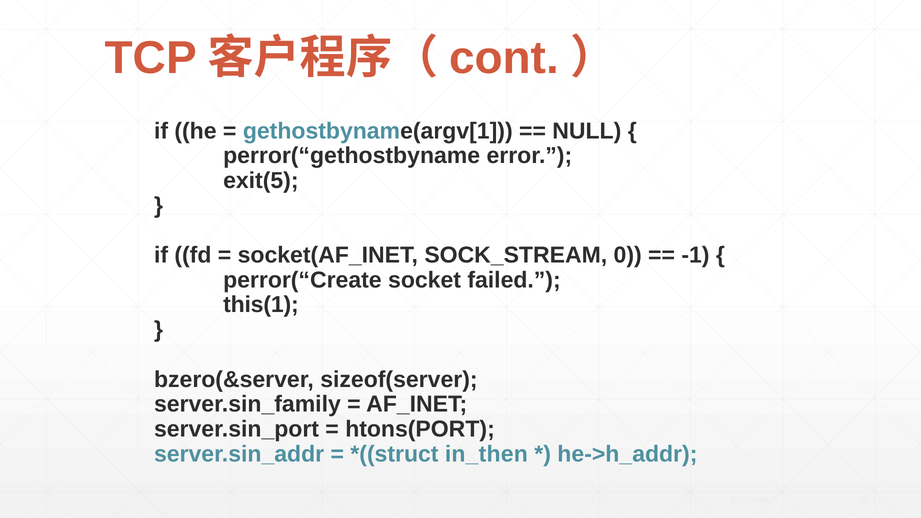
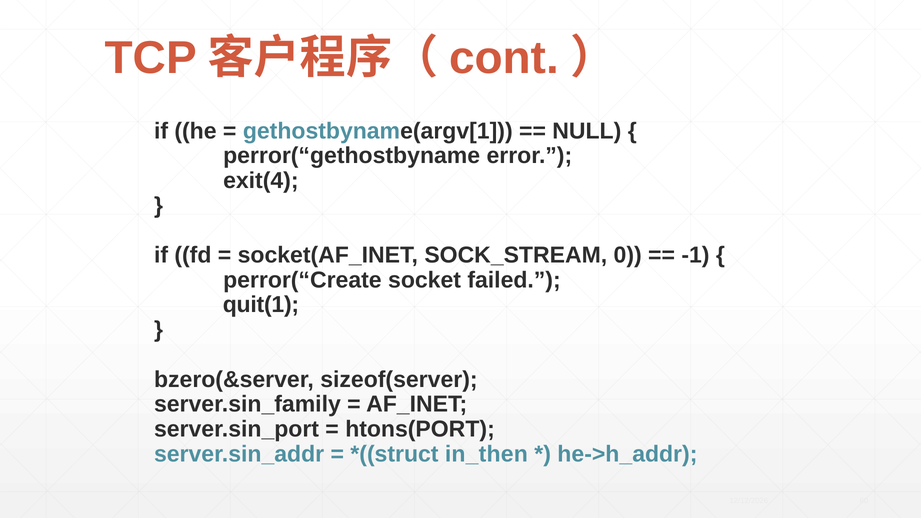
exit(5: exit(5 -> exit(4
this(1: this(1 -> quit(1
